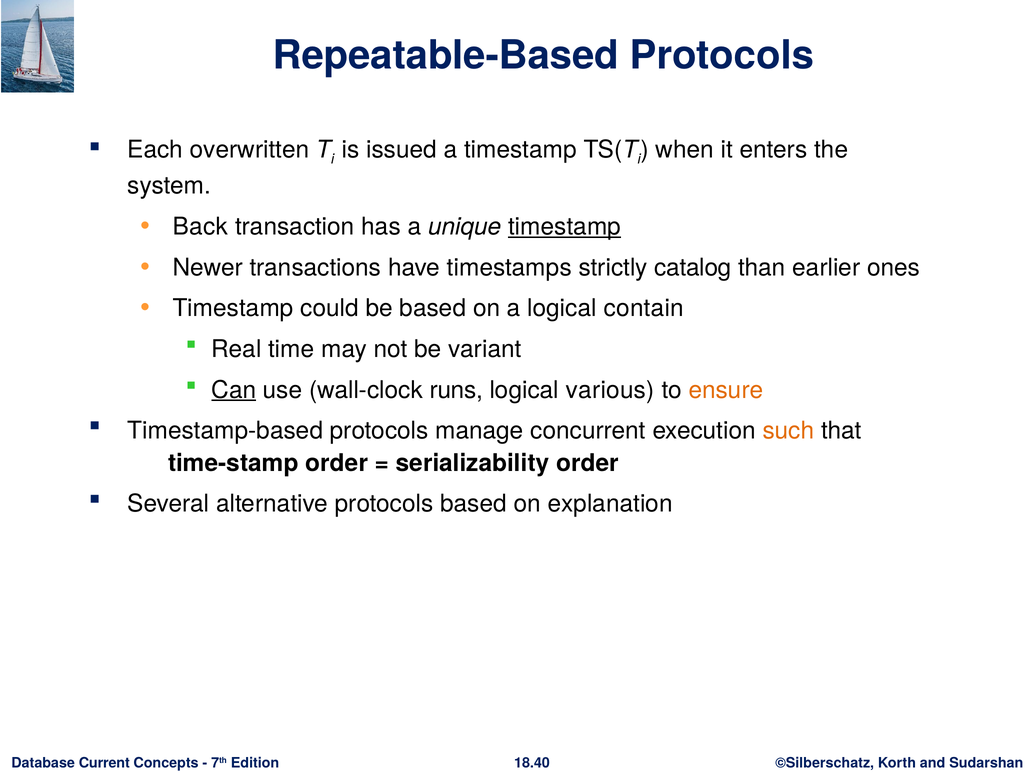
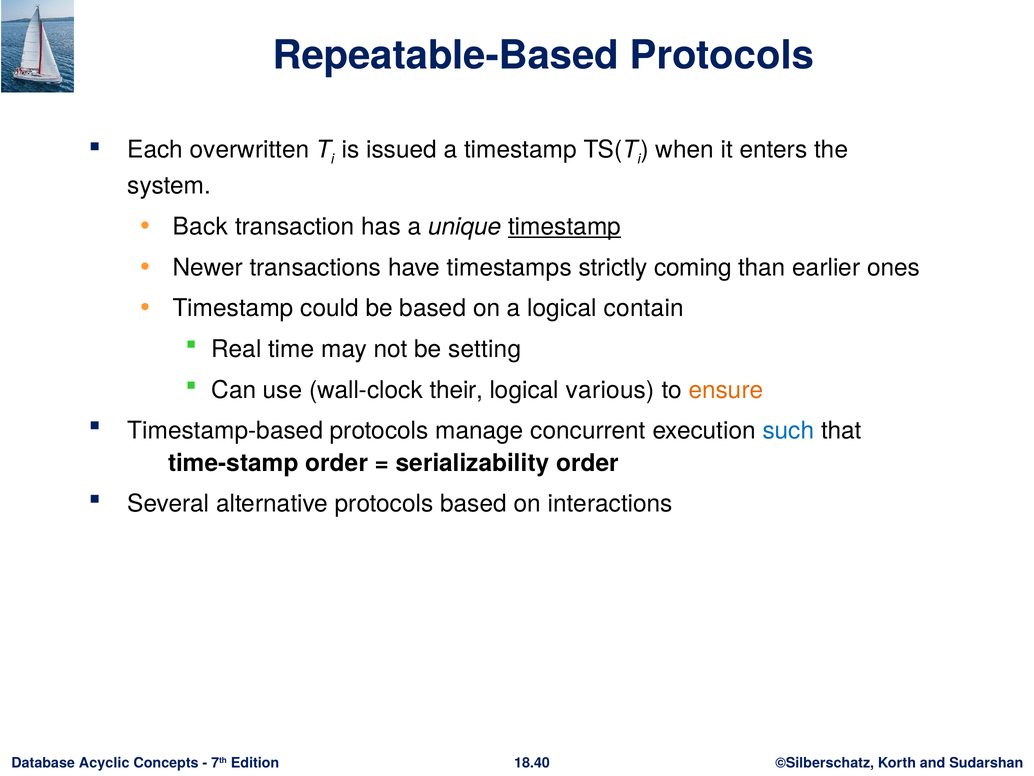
catalog: catalog -> coming
variant: variant -> setting
Can underline: present -> none
runs: runs -> their
such colour: orange -> blue
explanation: explanation -> interactions
Current: Current -> Acyclic
